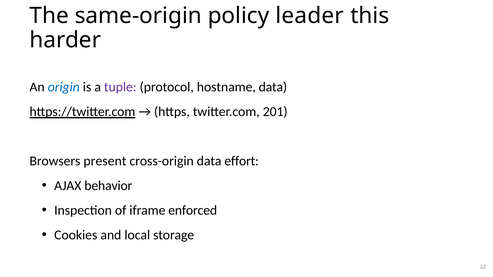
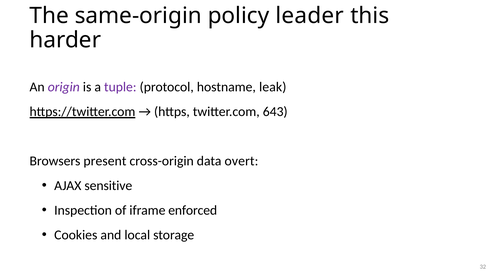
origin colour: blue -> purple
hostname data: data -> leak
201: 201 -> 643
effort: effort -> overt
behavior: behavior -> sensitive
